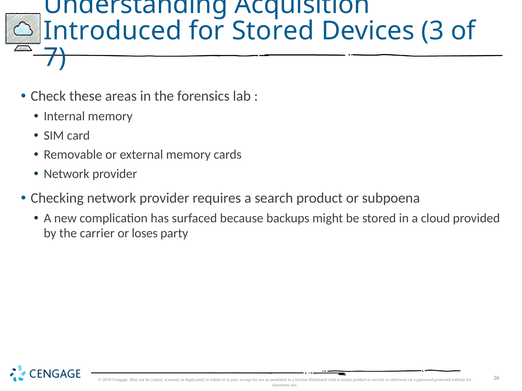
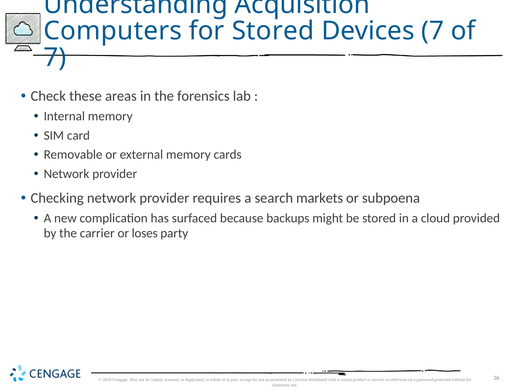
Introduced: Introduced -> Computers
Devices 3: 3 -> 7
search product: product -> markets
